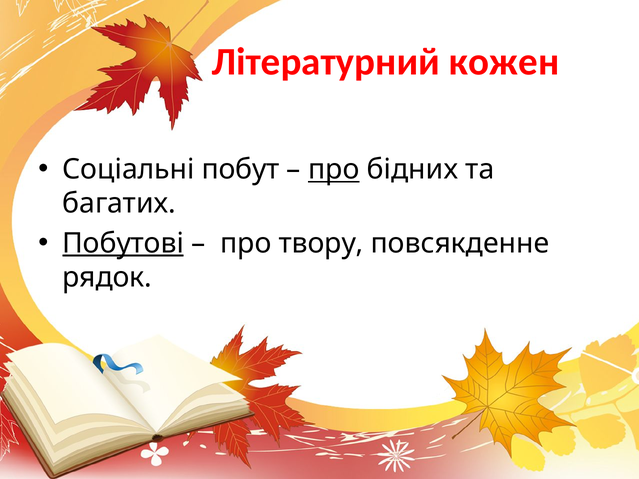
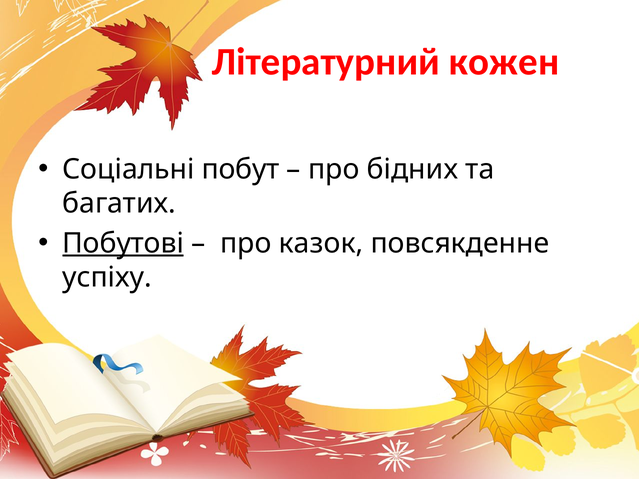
про at (334, 170) underline: present -> none
твору: твору -> казок
рядок: рядок -> успіху
